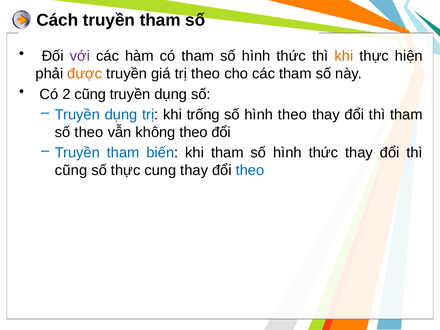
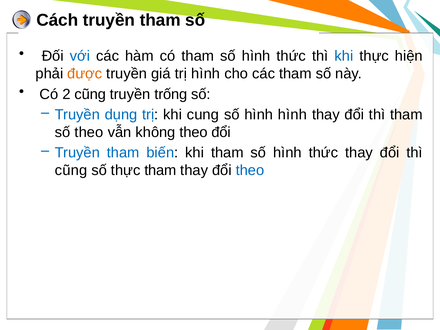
với colour: purple -> blue
khi at (344, 56) colour: orange -> blue
trị theo: theo -> hình
dụng at (171, 94): dụng -> trống
trống: trống -> cung
hình theo: theo -> hình
thực cung: cung -> tham
